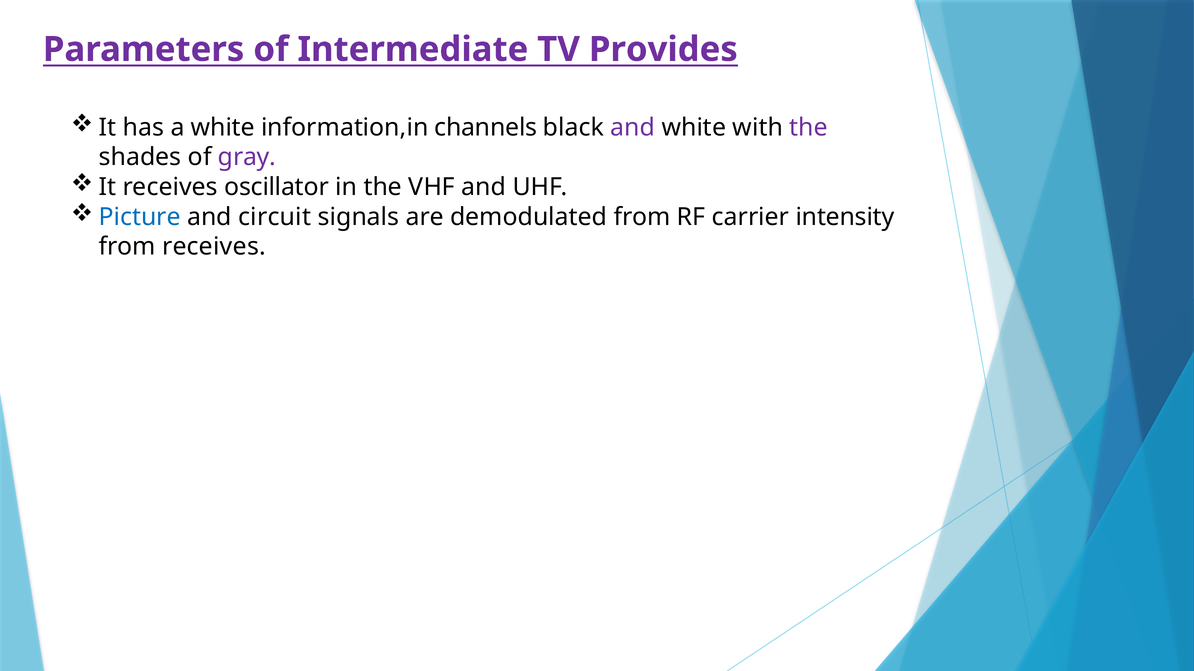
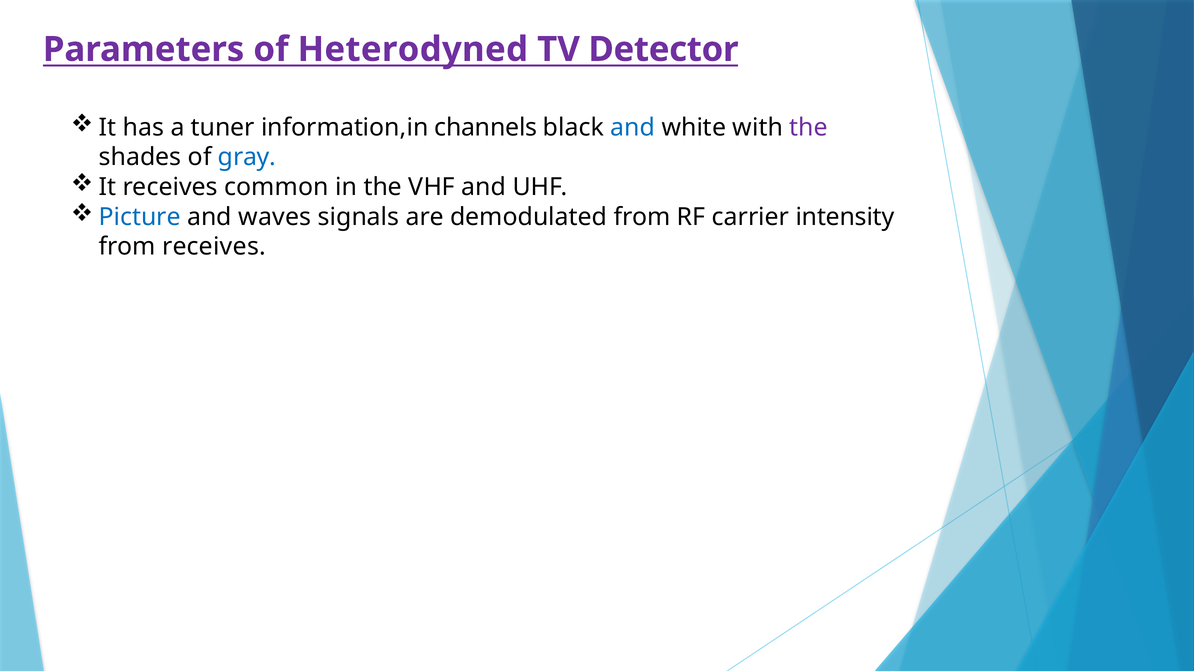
Intermediate: Intermediate -> Heterodyned
Provides: Provides -> Detector
a white: white -> tuner
and at (633, 127) colour: purple -> blue
gray colour: purple -> blue
oscillator: oscillator -> common
circuit: circuit -> waves
